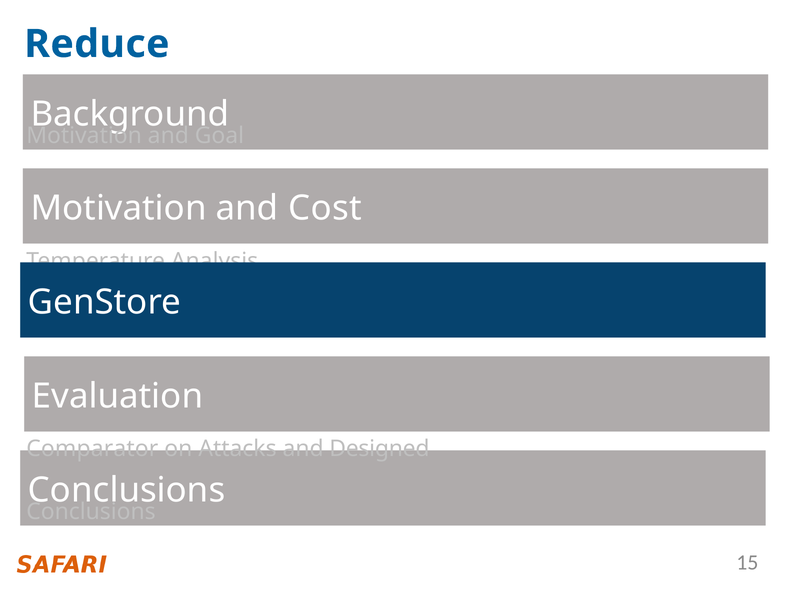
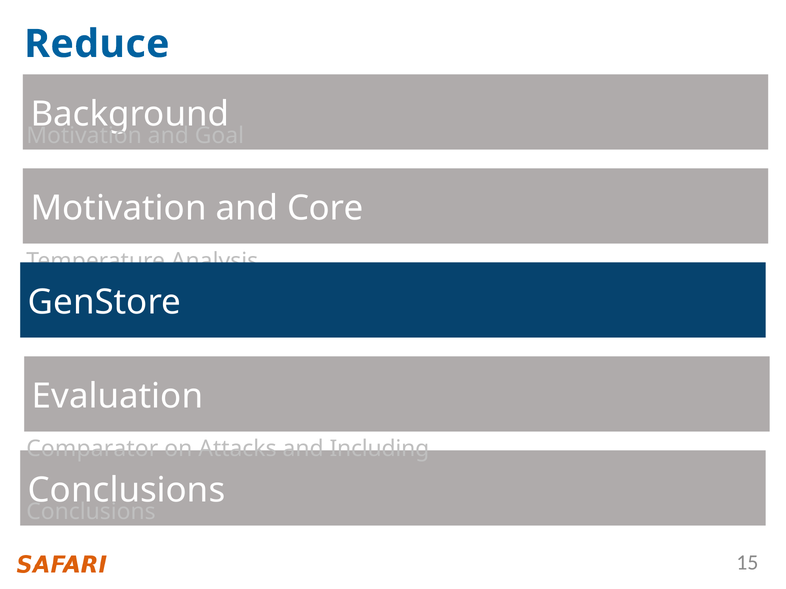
Cost: Cost -> Core
Designed: Designed -> Including
